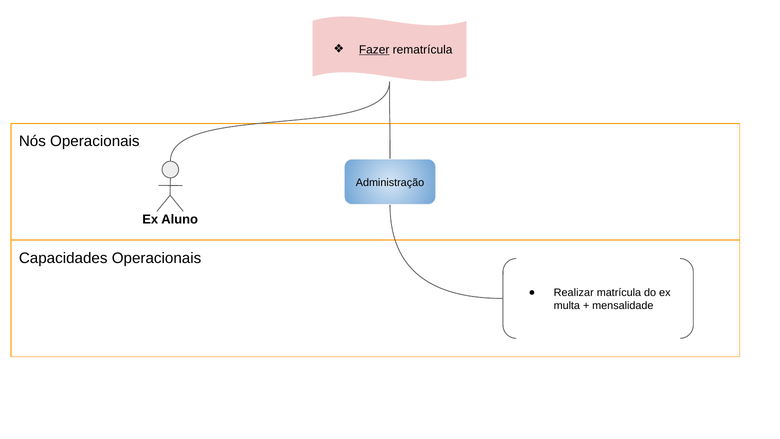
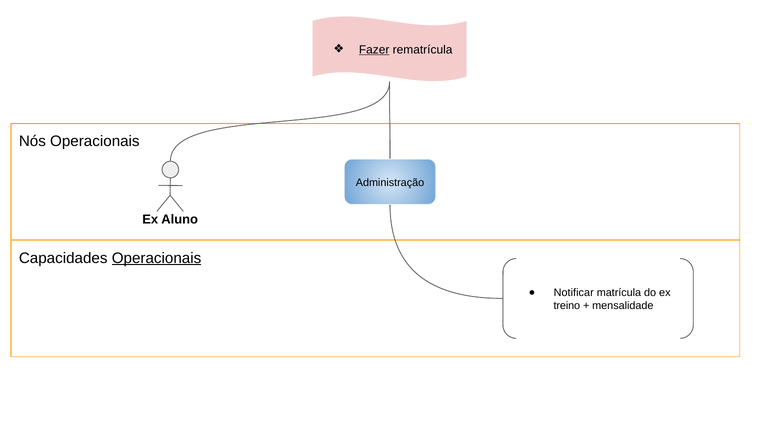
Operacionais at (156, 258) underline: none -> present
Realizar: Realizar -> Notificar
multa: multa -> treino
